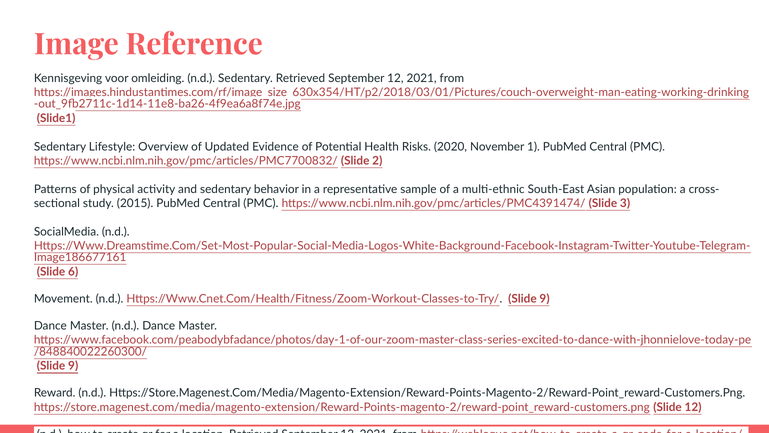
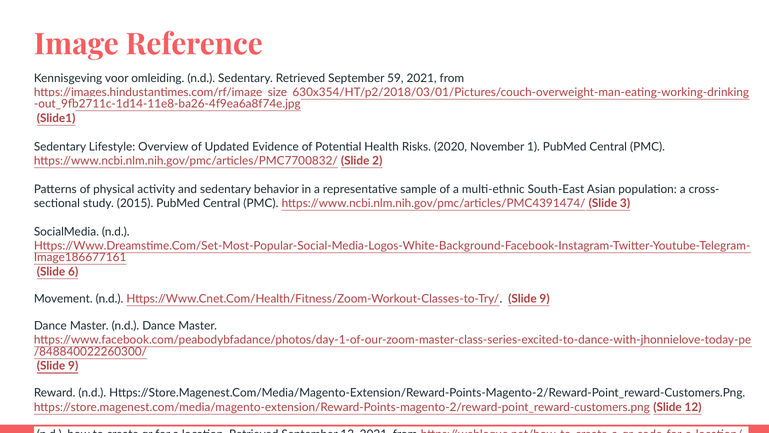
September 12: 12 -> 59
